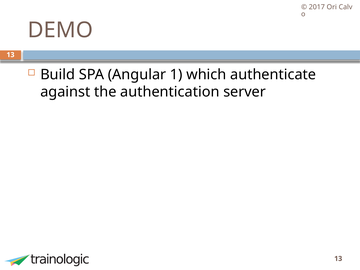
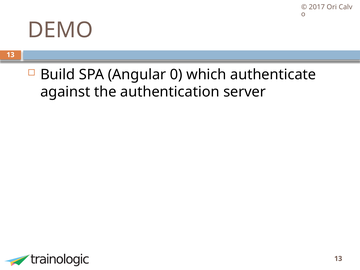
1: 1 -> 0
